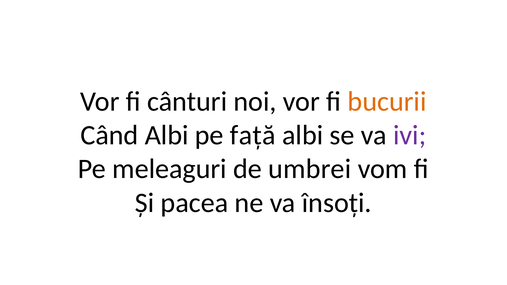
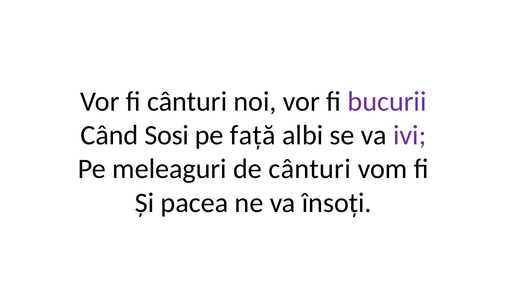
bucurii colour: orange -> purple
Când Albi: Albi -> Sosi
de umbrei: umbrei -> cânturi
